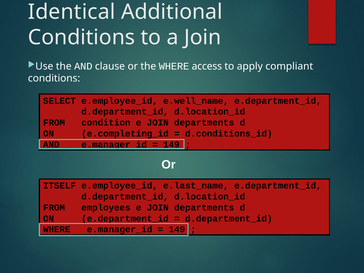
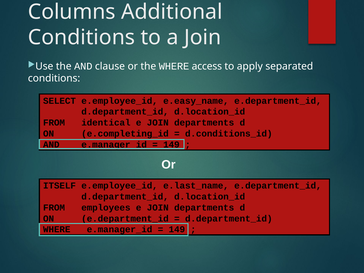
Identical: Identical -> Columns
compliant: compliant -> separated
e.well_name: e.well_name -> e.easy_name
condition: condition -> identical
